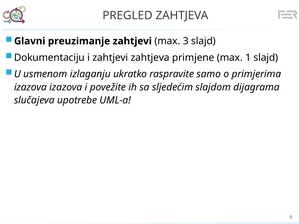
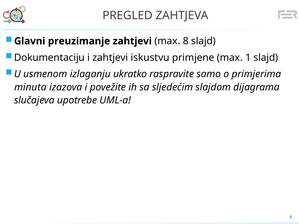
3: 3 -> 8
zahtjevi zahtjeva: zahtjeva -> iskustvu
izazova at (30, 87): izazova -> minuta
